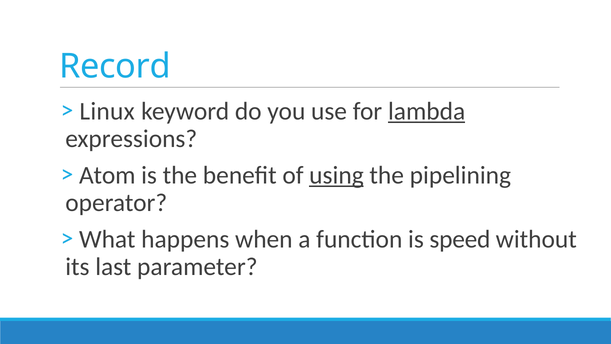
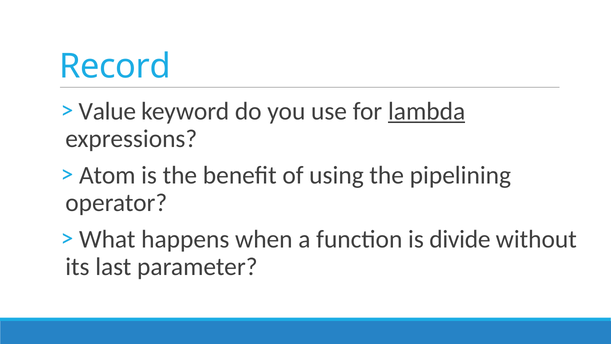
Linux: Linux -> Value
using underline: present -> none
speed: speed -> divide
